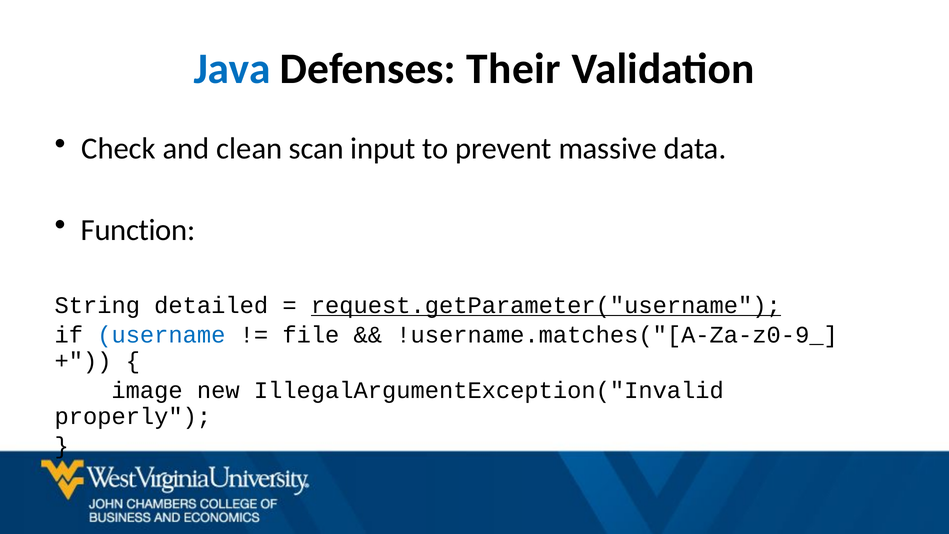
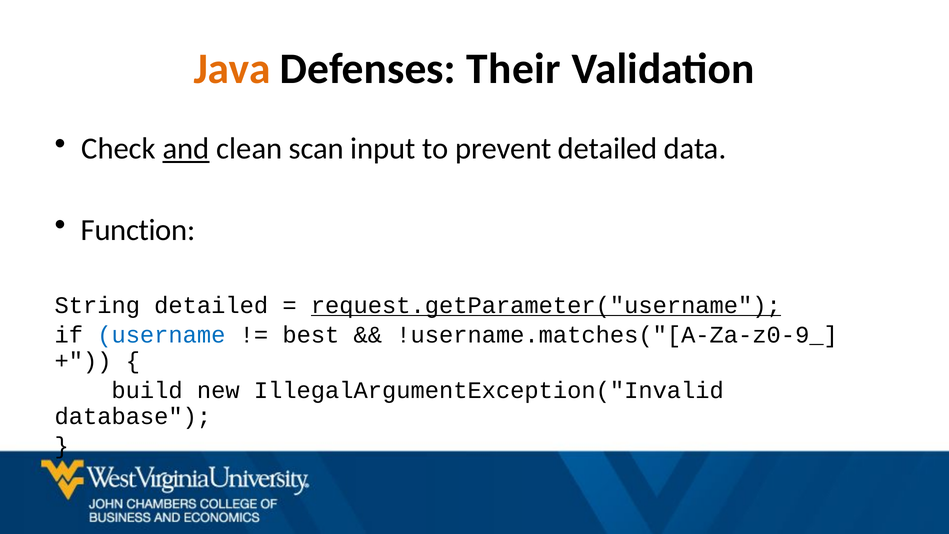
Java colour: blue -> orange
and underline: none -> present
prevent massive: massive -> detailed
file: file -> best
image: image -> build
properly: properly -> database
